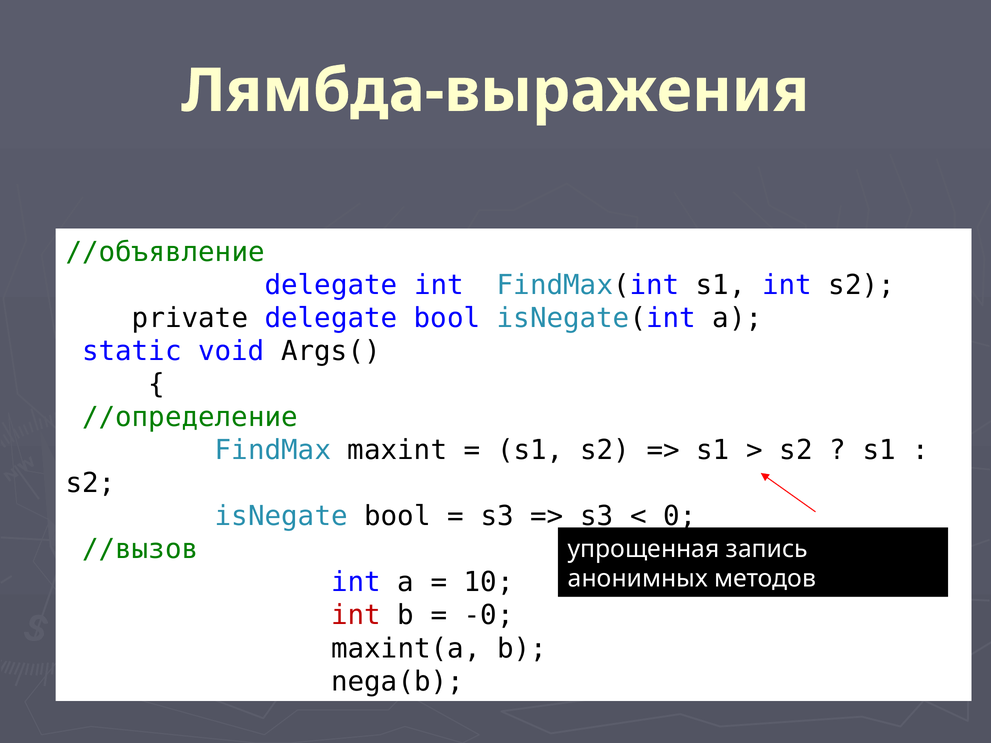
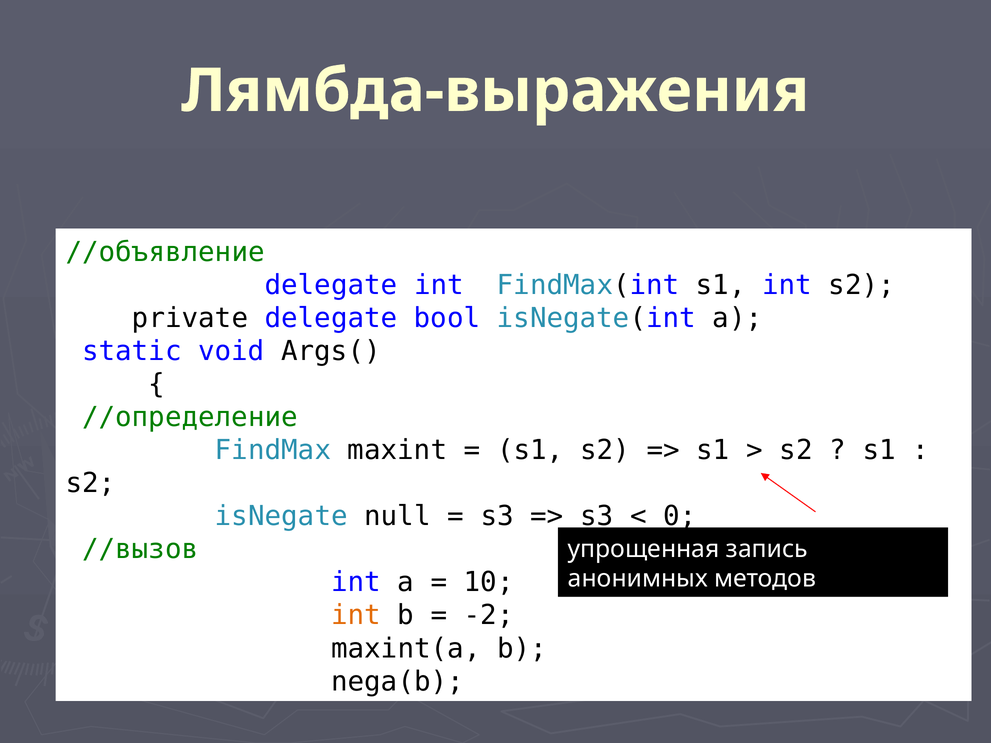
isNegate bool: bool -> null
int at (356, 616) colour: red -> orange
-0: -0 -> -2
